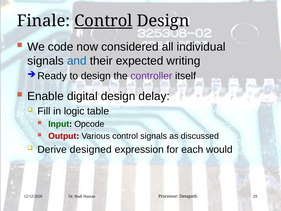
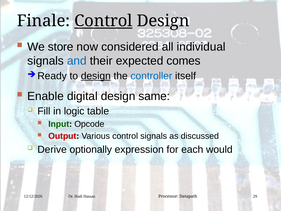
code: code -> store
writing: writing -> comes
design at (96, 76) underline: none -> present
controller colour: purple -> blue
delay: delay -> same
designed: designed -> optionally
